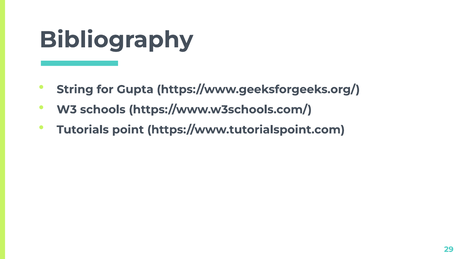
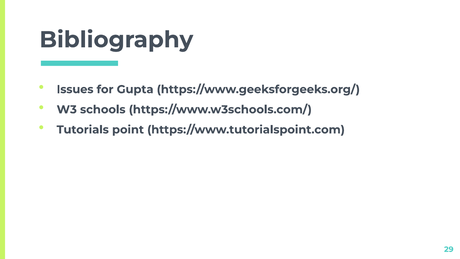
String: String -> Issues
